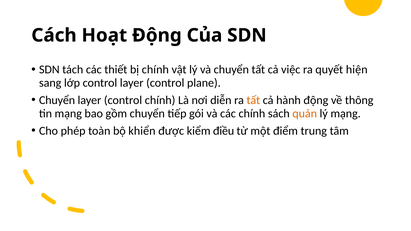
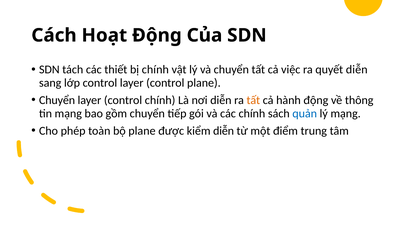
quyết hiện: hiện -> diễn
quản colour: orange -> blue
bộ khiển: khiển -> plane
kiểm điều: điều -> diễn
